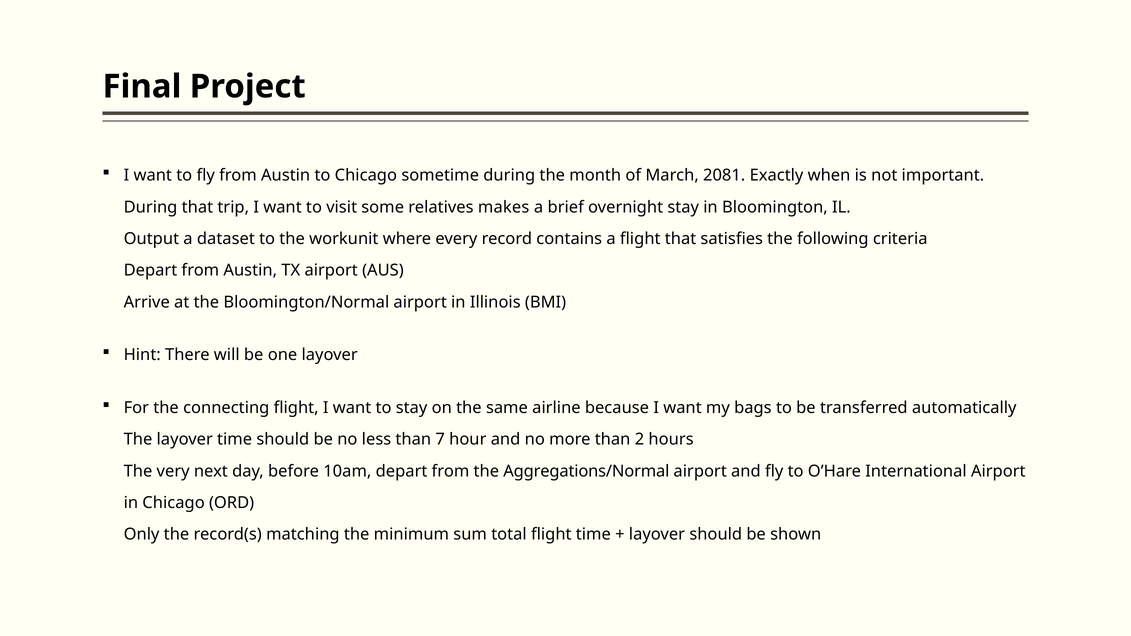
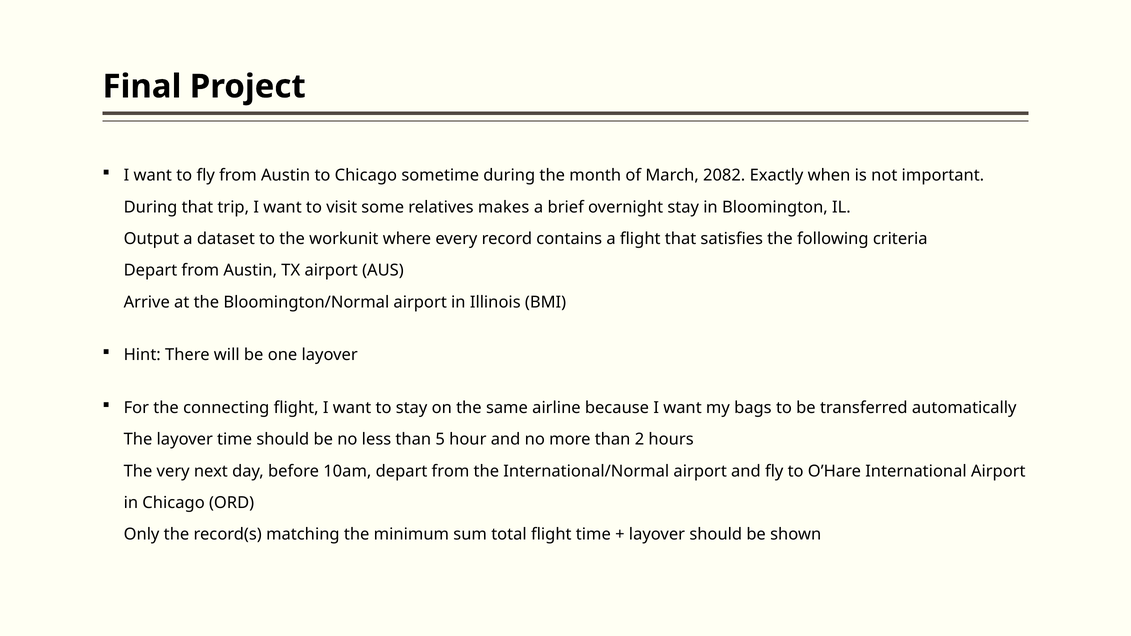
2081: 2081 -> 2082
7: 7 -> 5
Aggregations/Normal: Aggregations/Normal -> International/Normal
